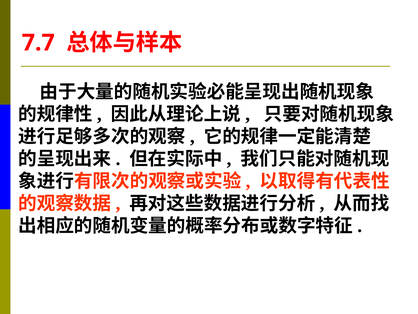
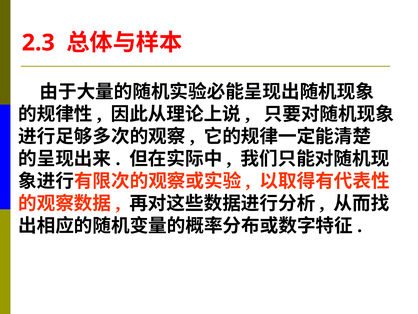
7.7: 7.7 -> 2.3
